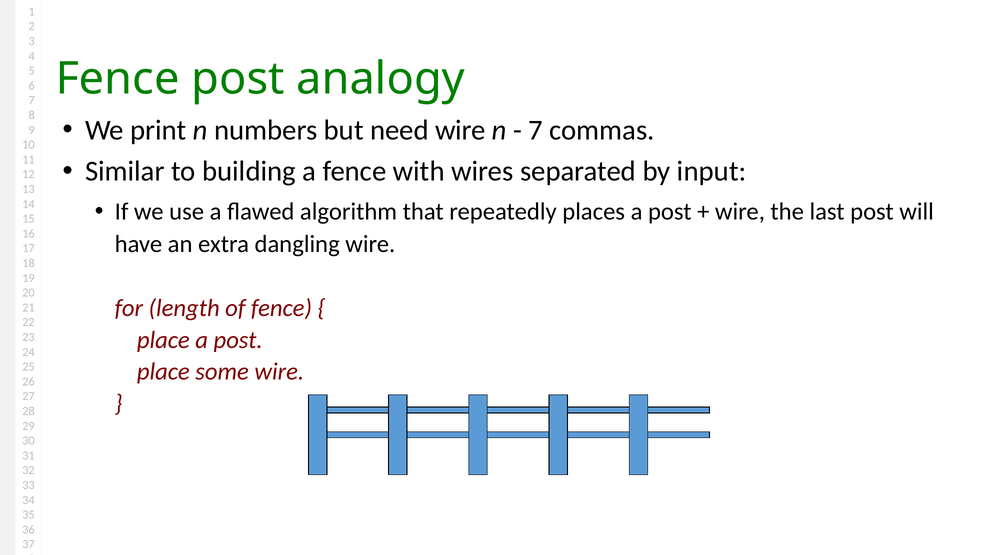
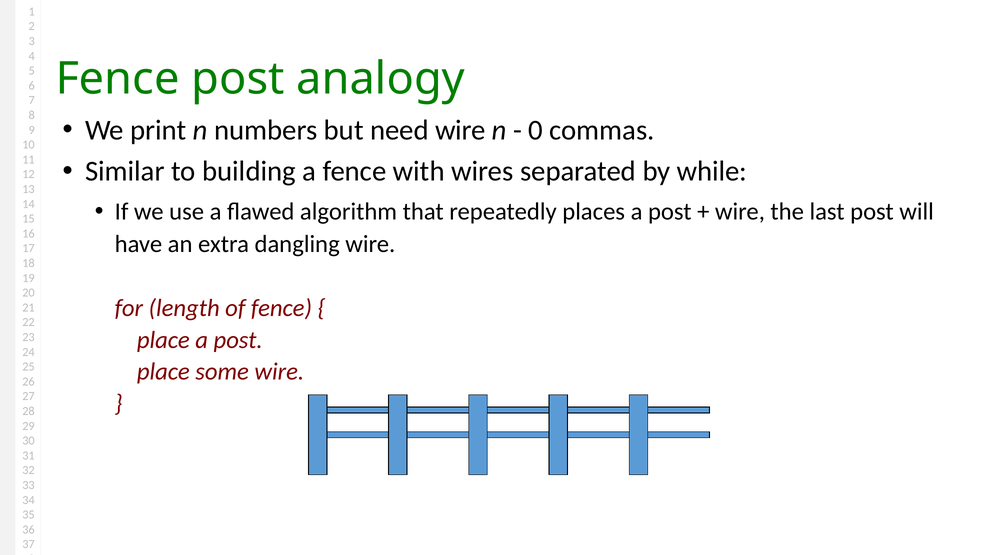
7 at (536, 130): 7 -> 0
input: input -> while
